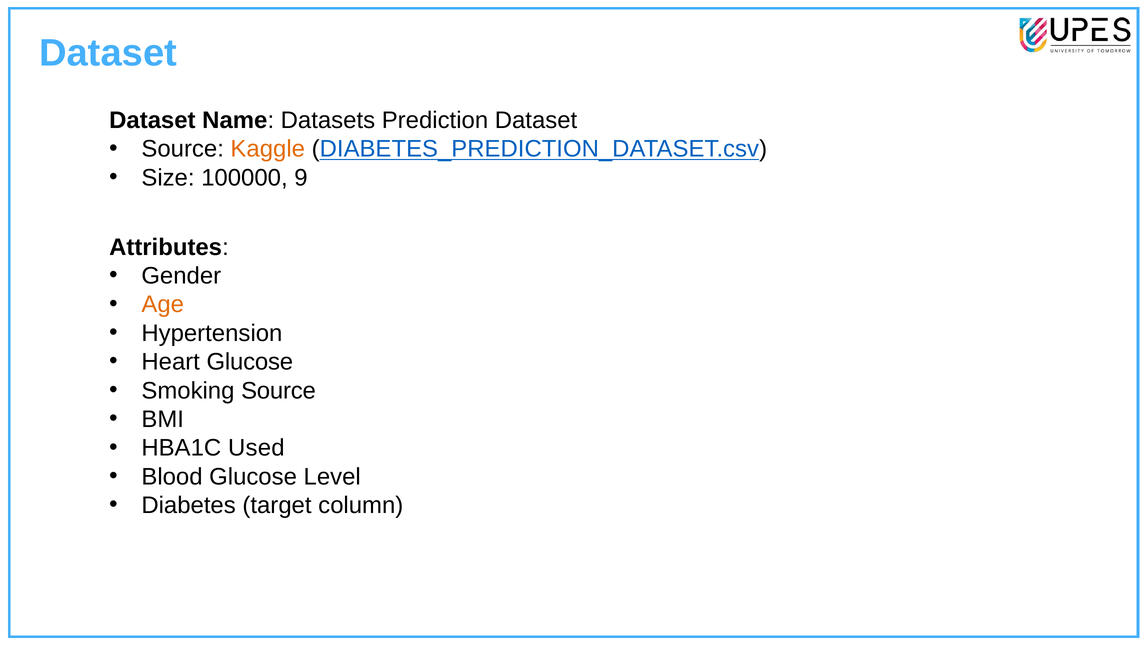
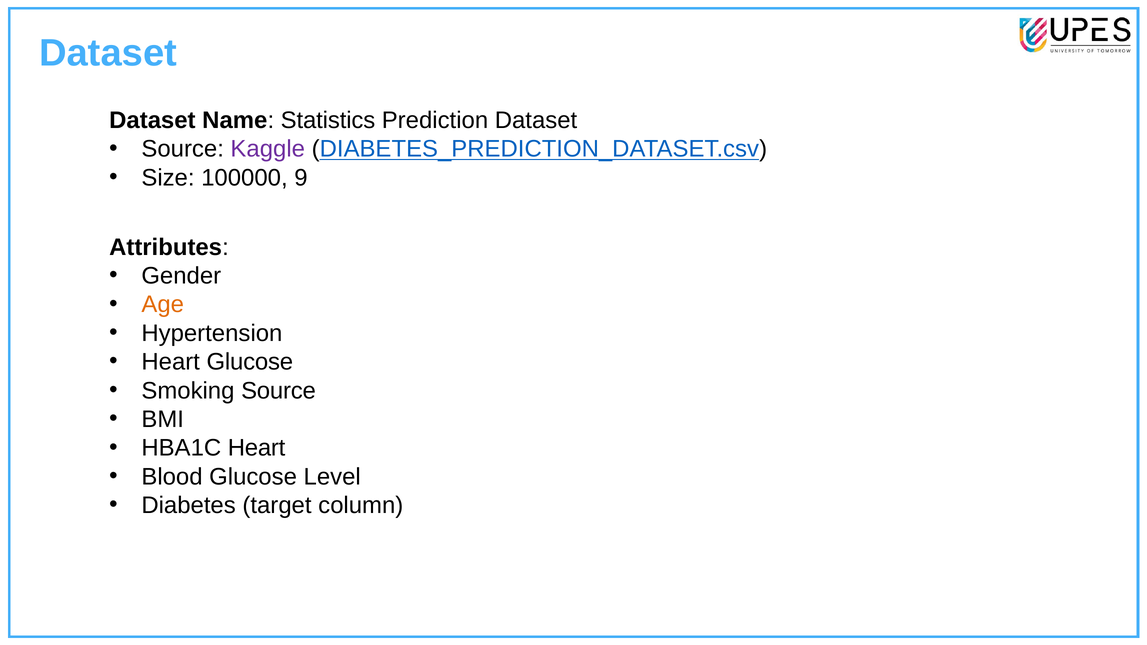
Datasets: Datasets -> Statistics
Kaggle colour: orange -> purple
HBA1C Used: Used -> Heart
